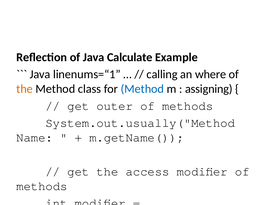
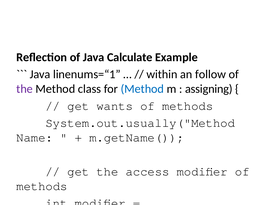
calling: calling -> within
where: where -> follow
the at (25, 89) colour: orange -> purple
outer: outer -> wants
